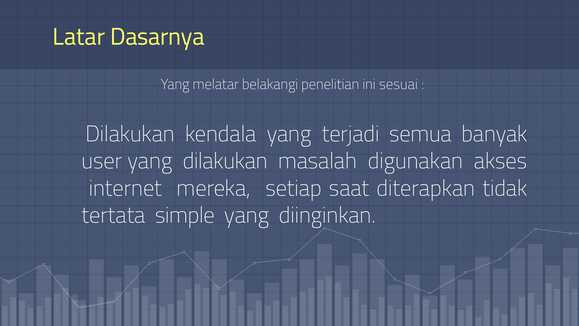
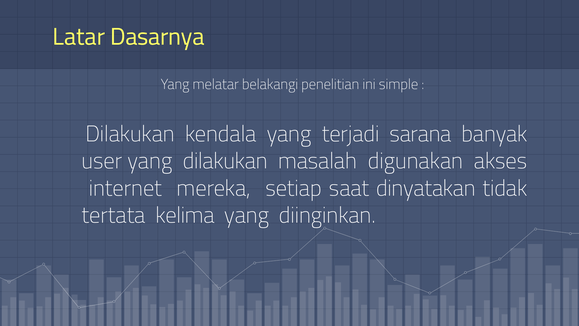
sesuai: sesuai -> simple
semua: semua -> sarana
diterapkan: diterapkan -> dinyatakan
simple: simple -> kelima
